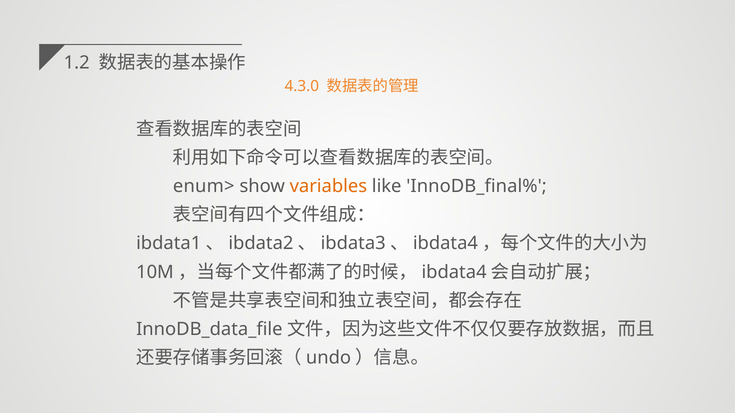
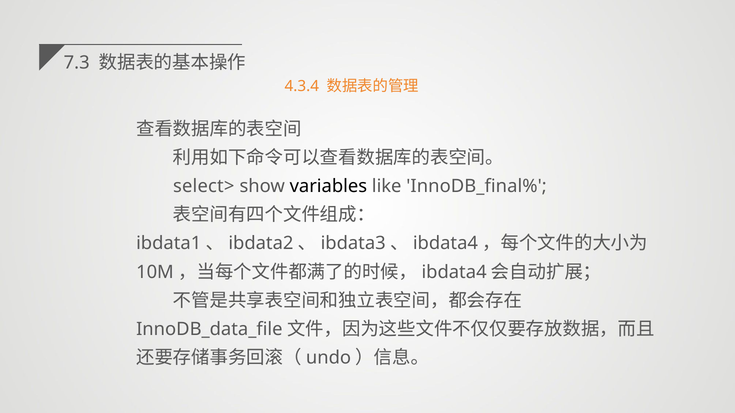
1.2: 1.2 -> 7.3
4.3.0: 4.3.0 -> 4.3.4
enum>: enum> -> select>
variables colour: orange -> black
